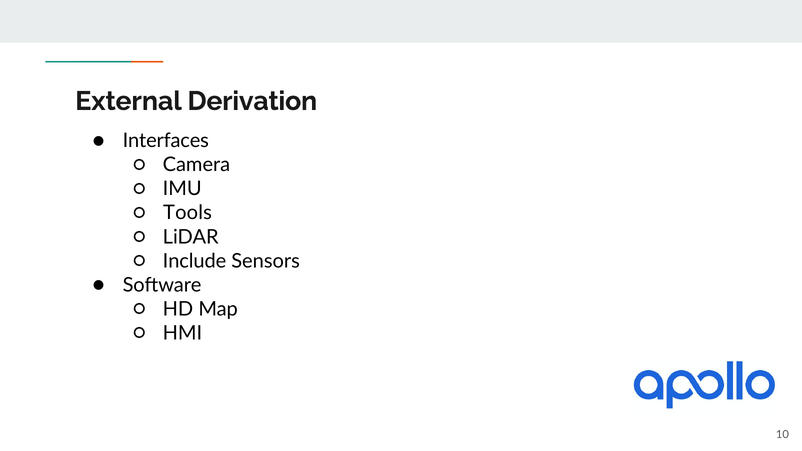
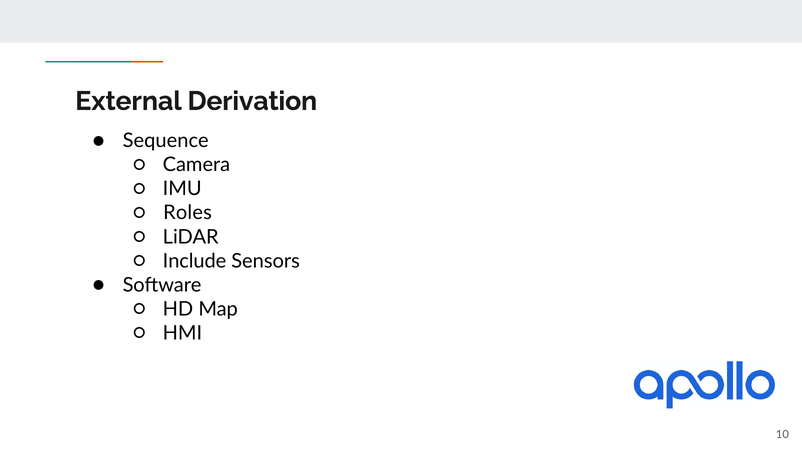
Interfaces: Interfaces -> Sequence
Tools: Tools -> Roles
